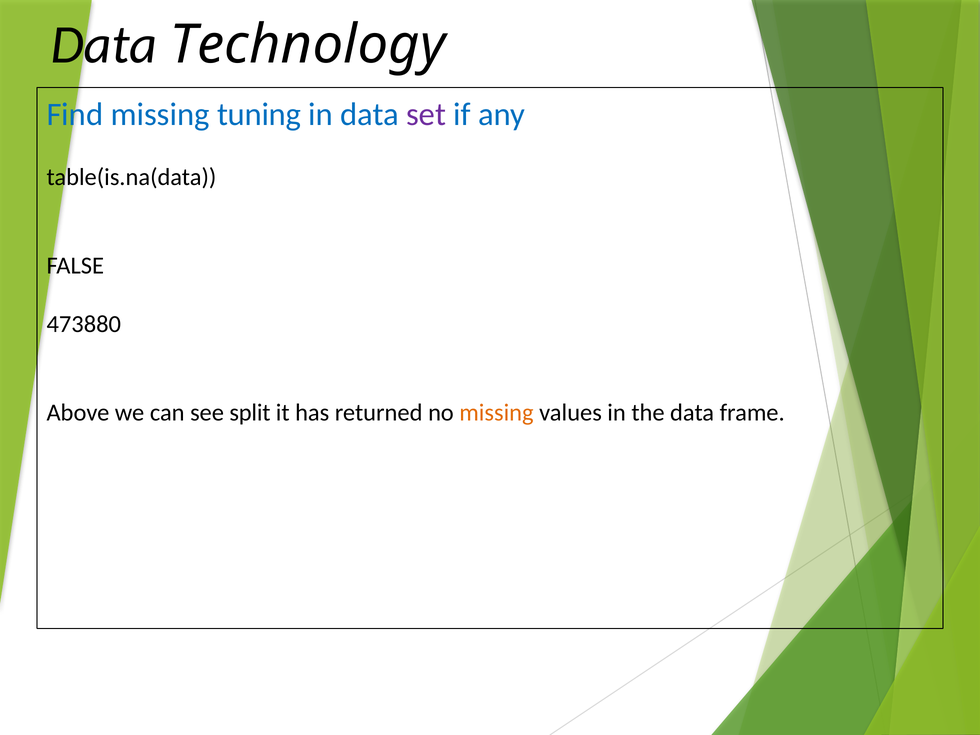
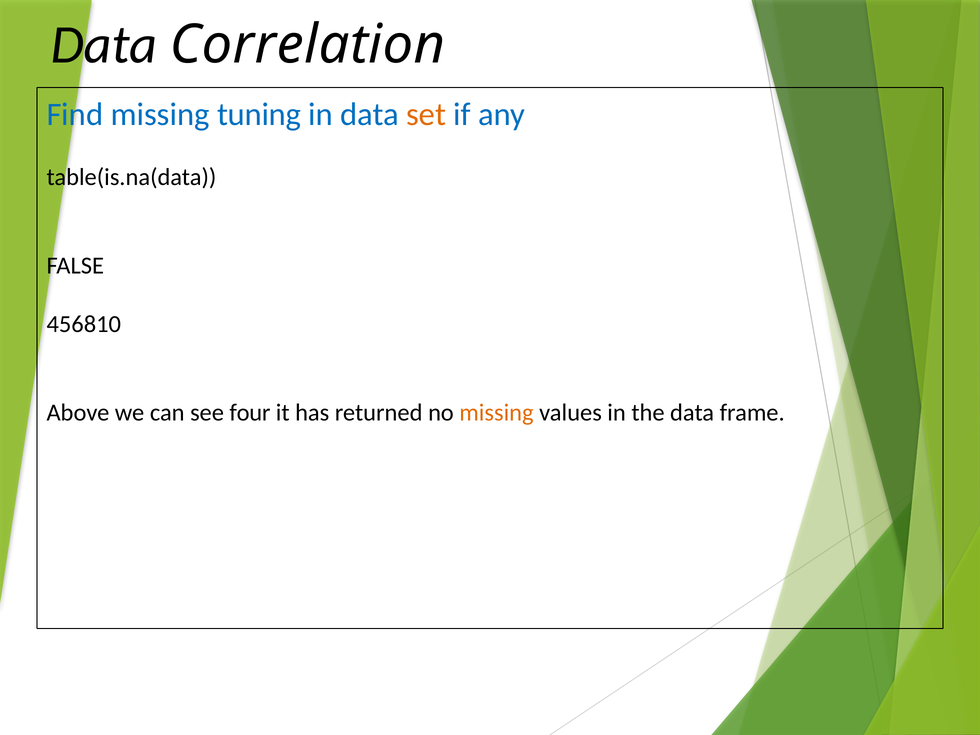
Technology: Technology -> Correlation
set colour: purple -> orange
473880: 473880 -> 456810
split: split -> four
